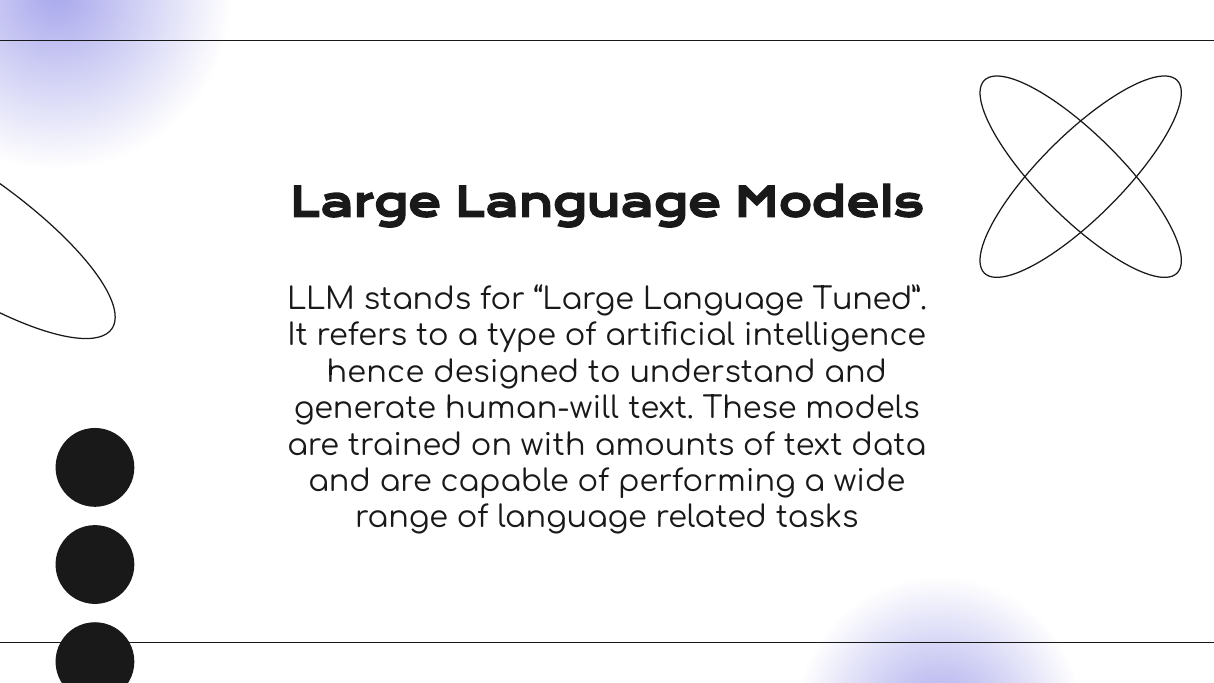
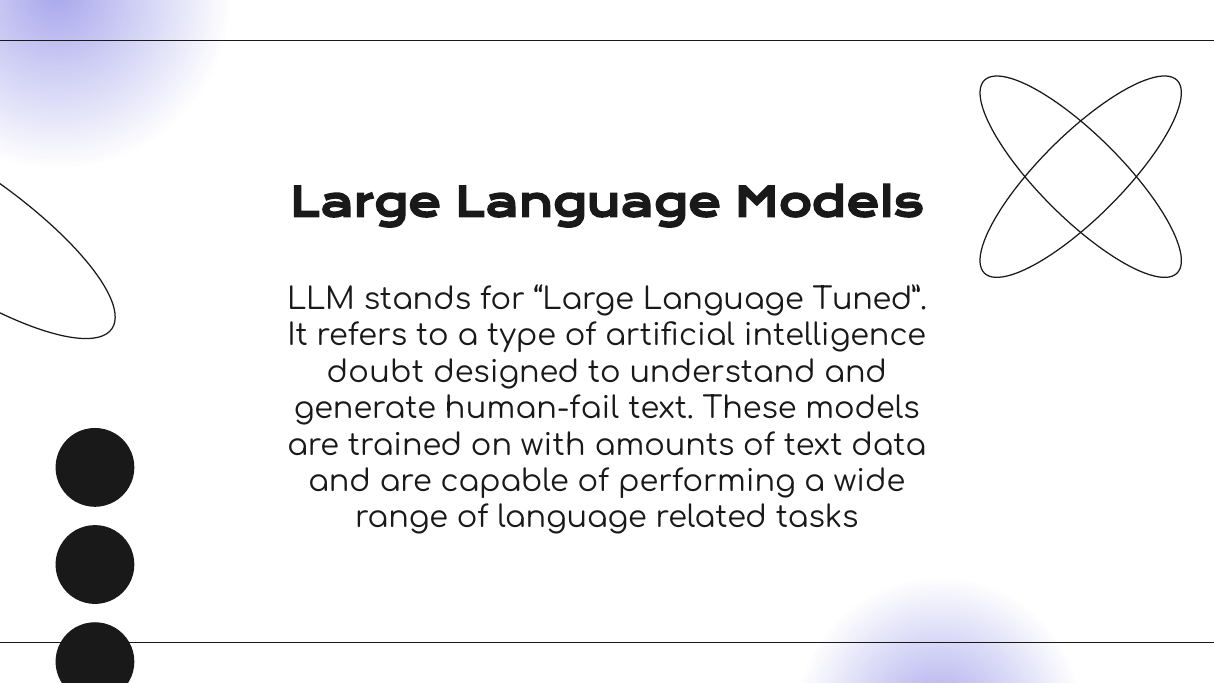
hence: hence -> doubt
human-will: human-will -> human-fail
